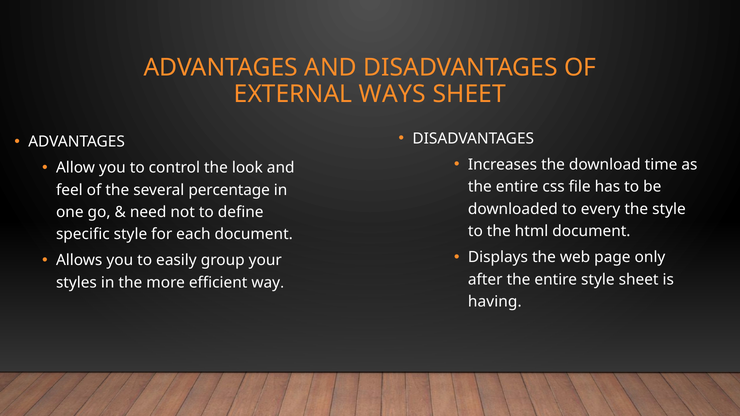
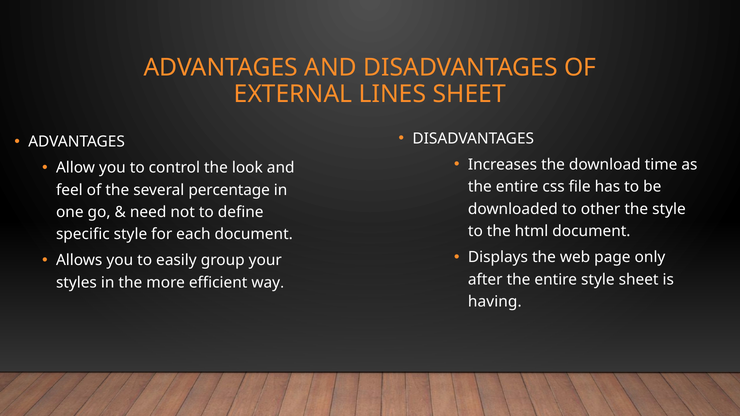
WAYS: WAYS -> LINES
every: every -> other
